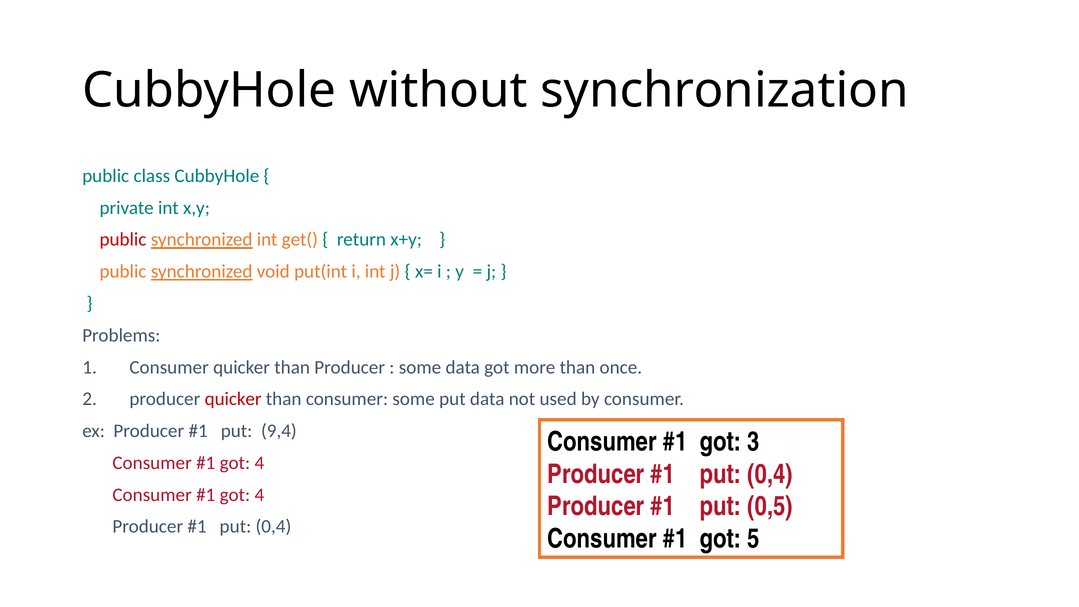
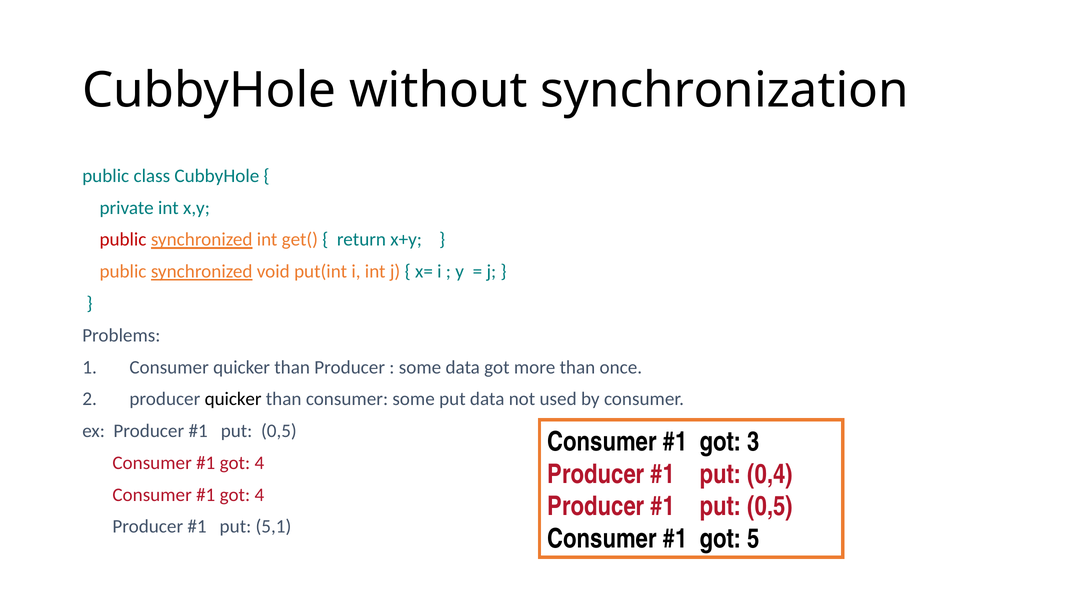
quicker at (233, 399) colour: red -> black
9,4 at (279, 431): 9,4 -> 0,5
0,4 at (273, 527): 0,4 -> 5,1
